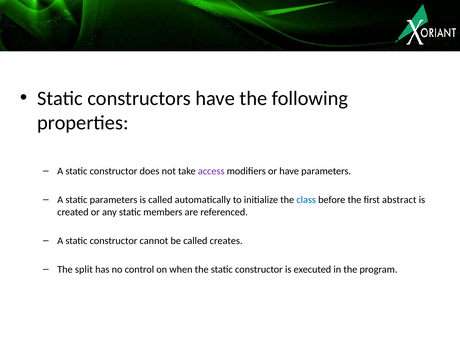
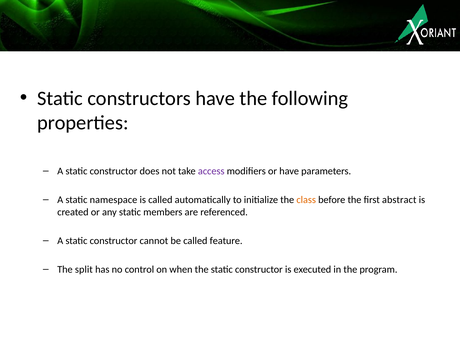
static parameters: parameters -> namespace
class colour: blue -> orange
creates: creates -> feature
